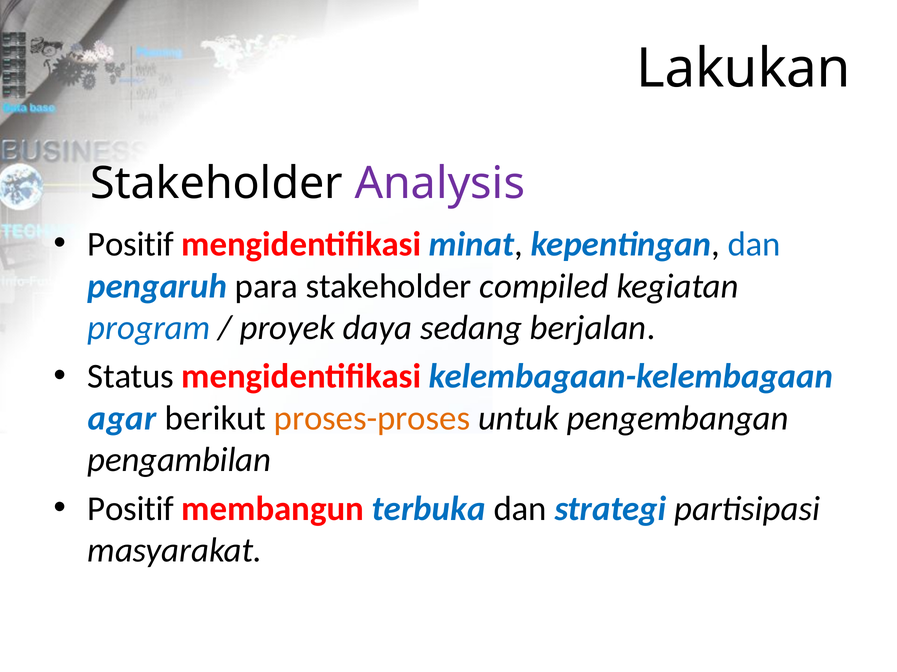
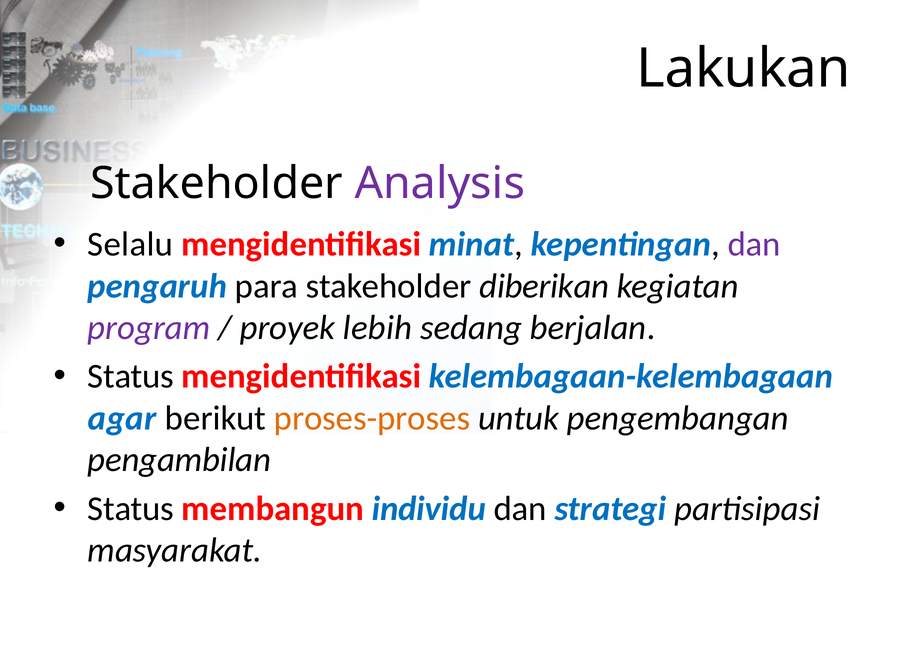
Positif at (131, 245): Positif -> Selalu
dan at (754, 245) colour: blue -> purple
compiled: compiled -> diberikan
program colour: blue -> purple
daya: daya -> lebih
Positif at (131, 509): Positif -> Status
terbuka: terbuka -> individu
